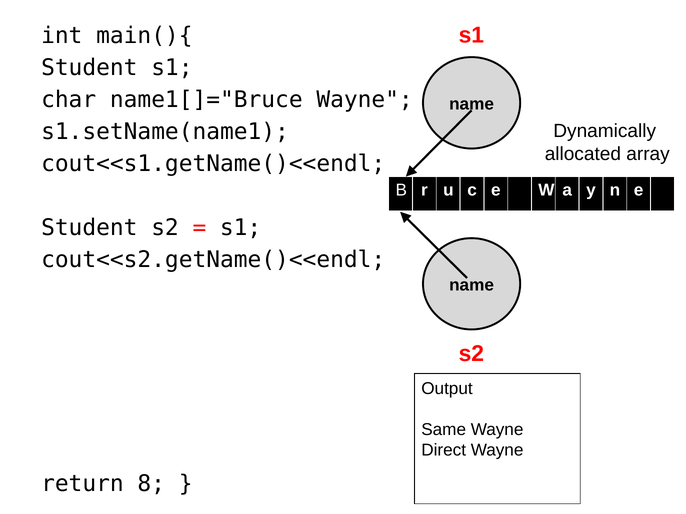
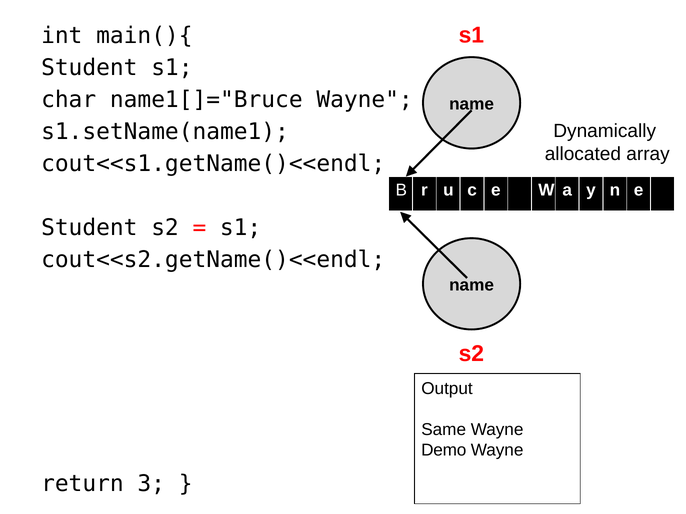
Direct: Direct -> Demo
8: 8 -> 3
